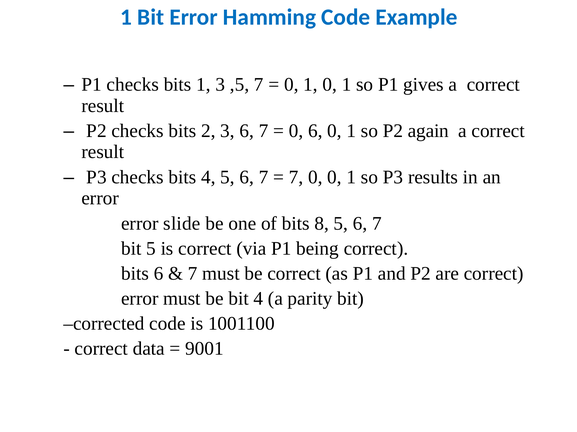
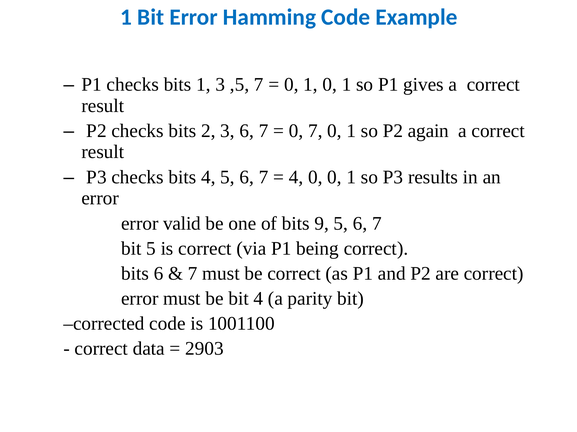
0 6: 6 -> 7
7 at (296, 177): 7 -> 4
slide: slide -> valid
8: 8 -> 9
9001: 9001 -> 2903
